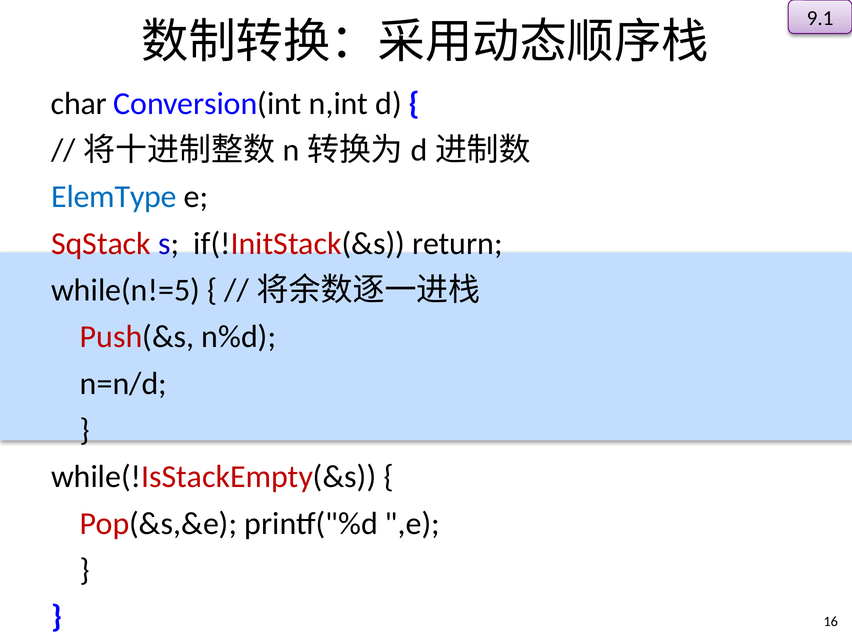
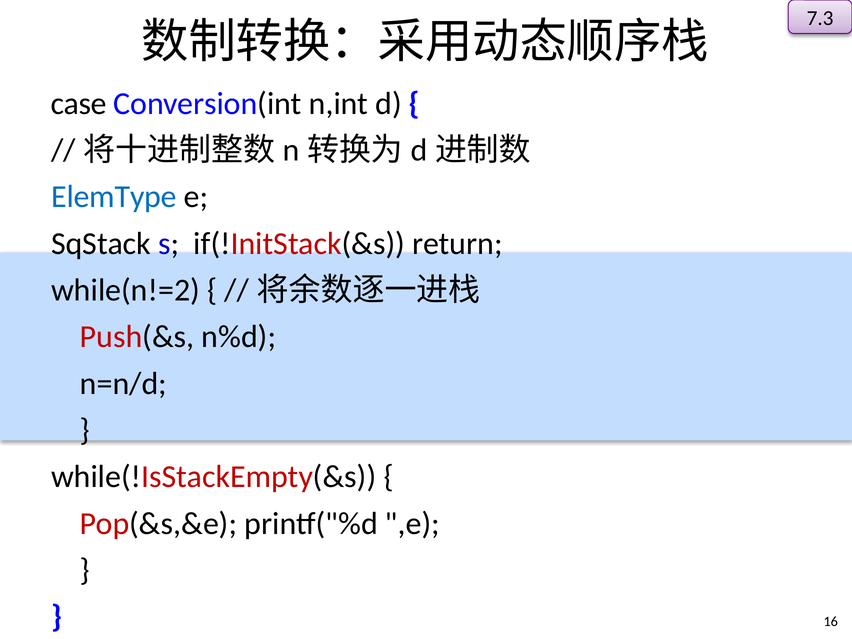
9.1: 9.1 -> 7.3
char: char -> case
SqStack colour: red -> black
while(n!=5: while(n!=5 -> while(n!=2
